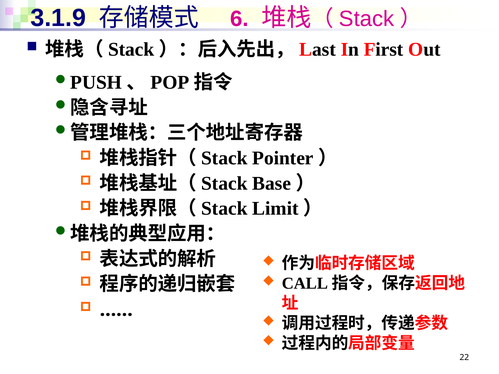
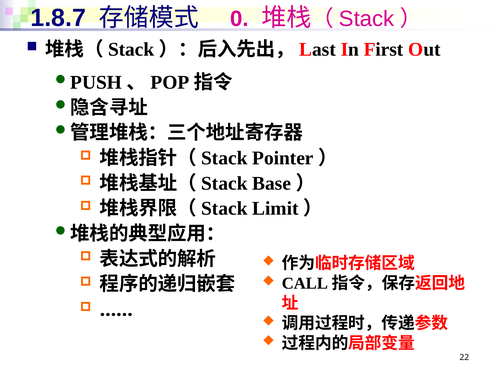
3.1.9: 3.1.9 -> 1.8.7
6: 6 -> 0
